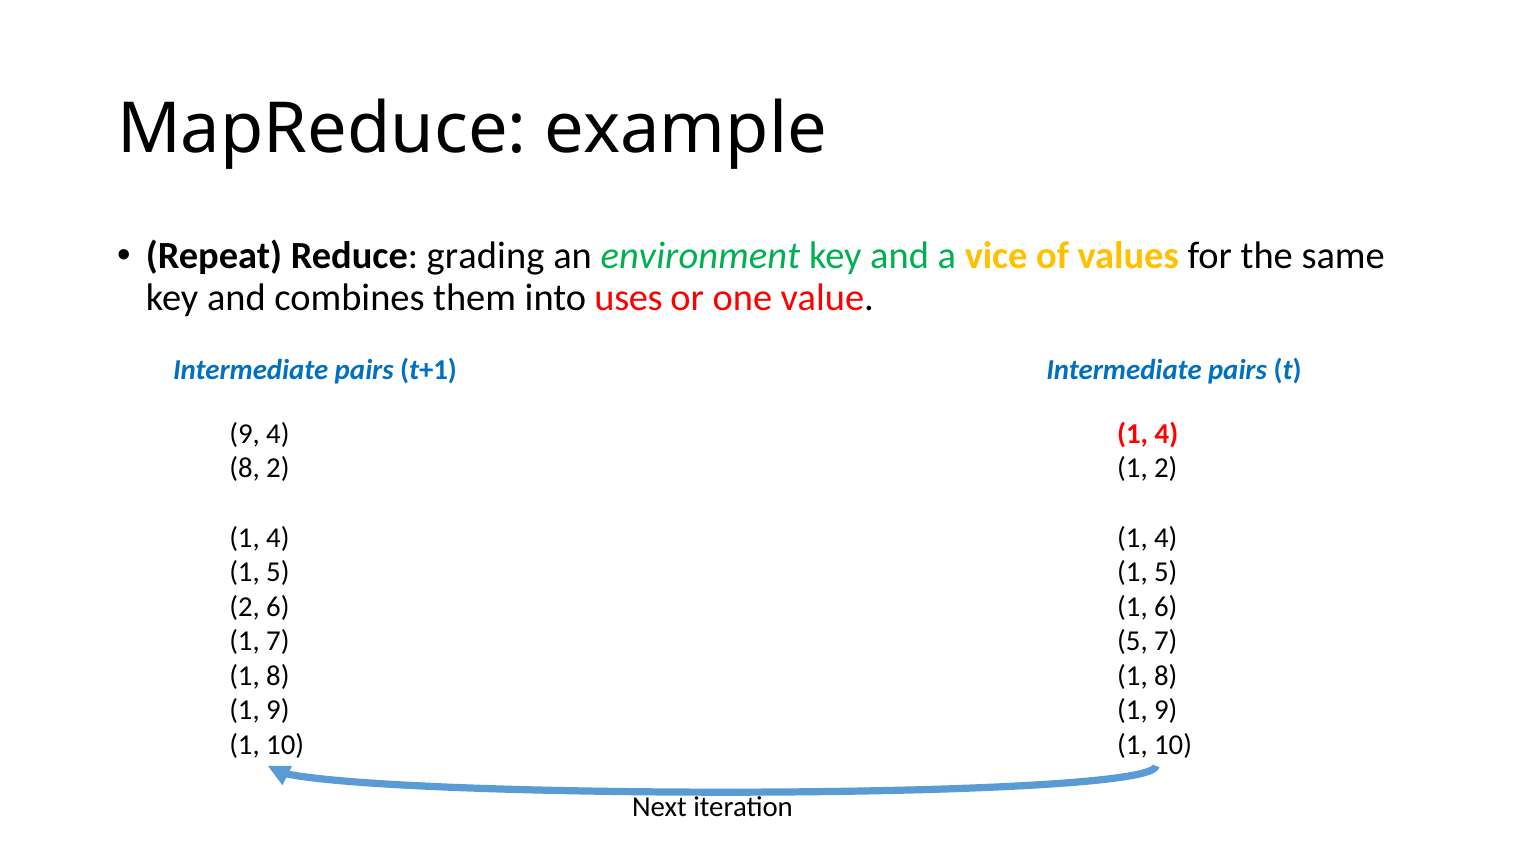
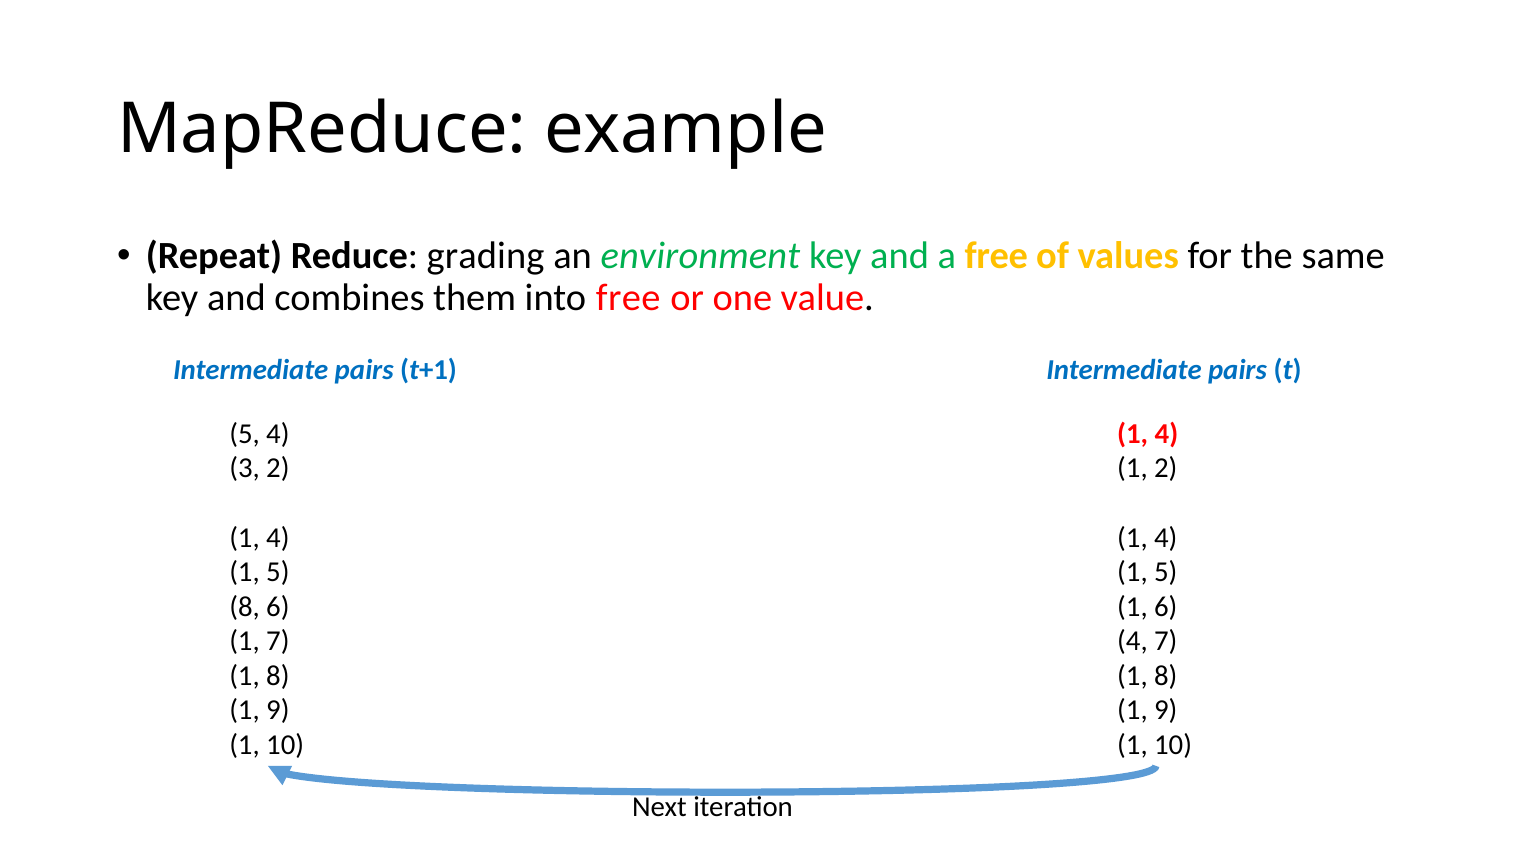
a vice: vice -> free
into uses: uses -> free
9 at (245, 434): 9 -> 5
8 at (245, 469): 8 -> 3
2 at (245, 607): 2 -> 8
5 at (1132, 642): 5 -> 4
